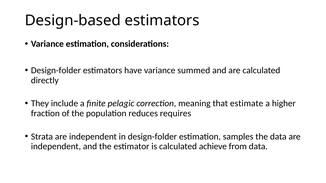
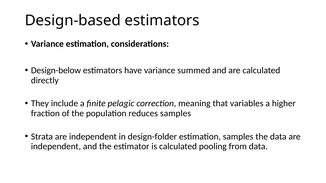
Design-folder at (56, 71): Design-folder -> Design-below
estimate: estimate -> variables
reduces requires: requires -> samples
achieve: achieve -> pooling
